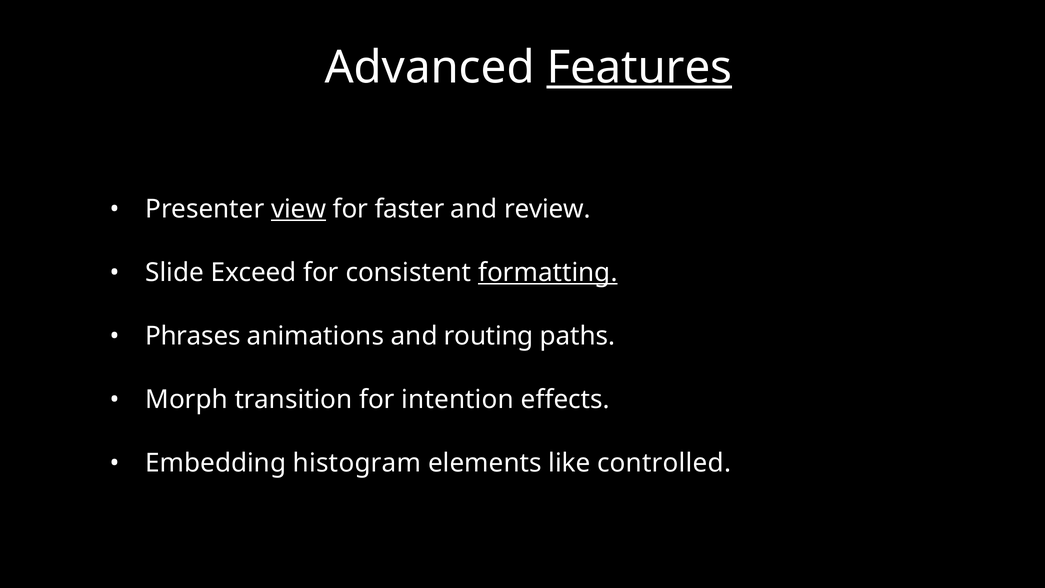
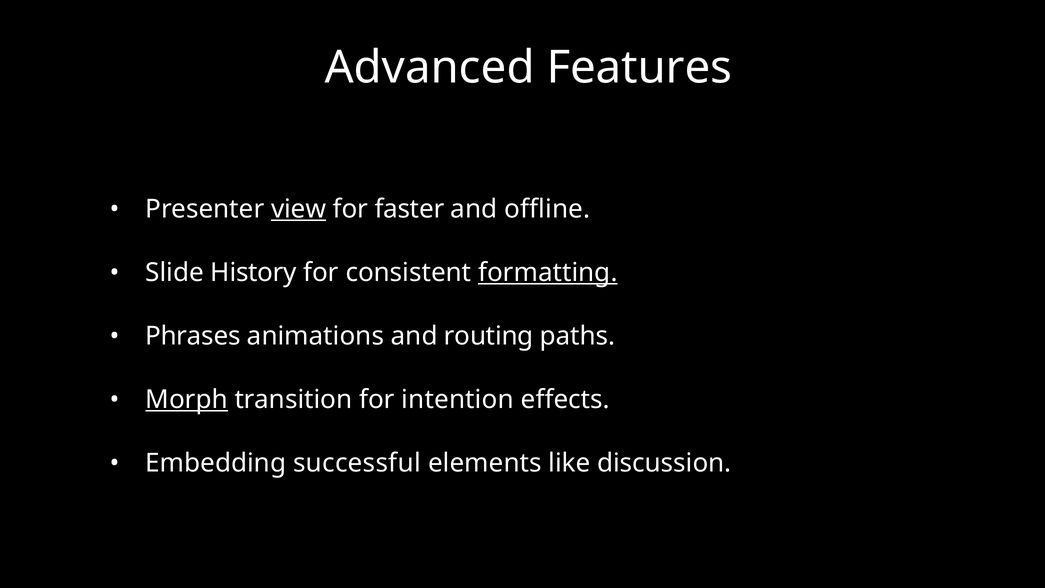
Features underline: present -> none
review: review -> offline
Exceed: Exceed -> History
Morph underline: none -> present
histogram: histogram -> successful
controlled: controlled -> discussion
